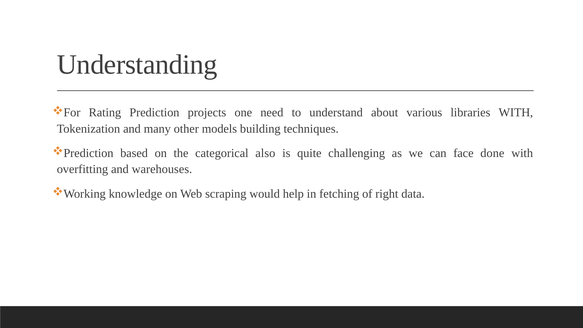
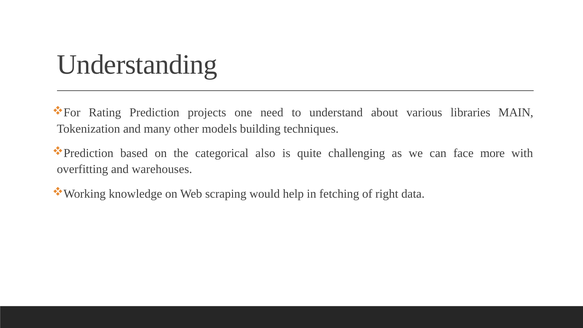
libraries WITH: WITH -> MAIN
done: done -> more
